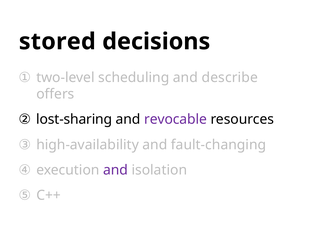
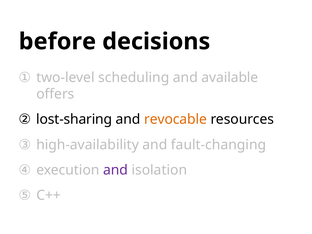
stored: stored -> before
describe: describe -> available
revocable colour: purple -> orange
